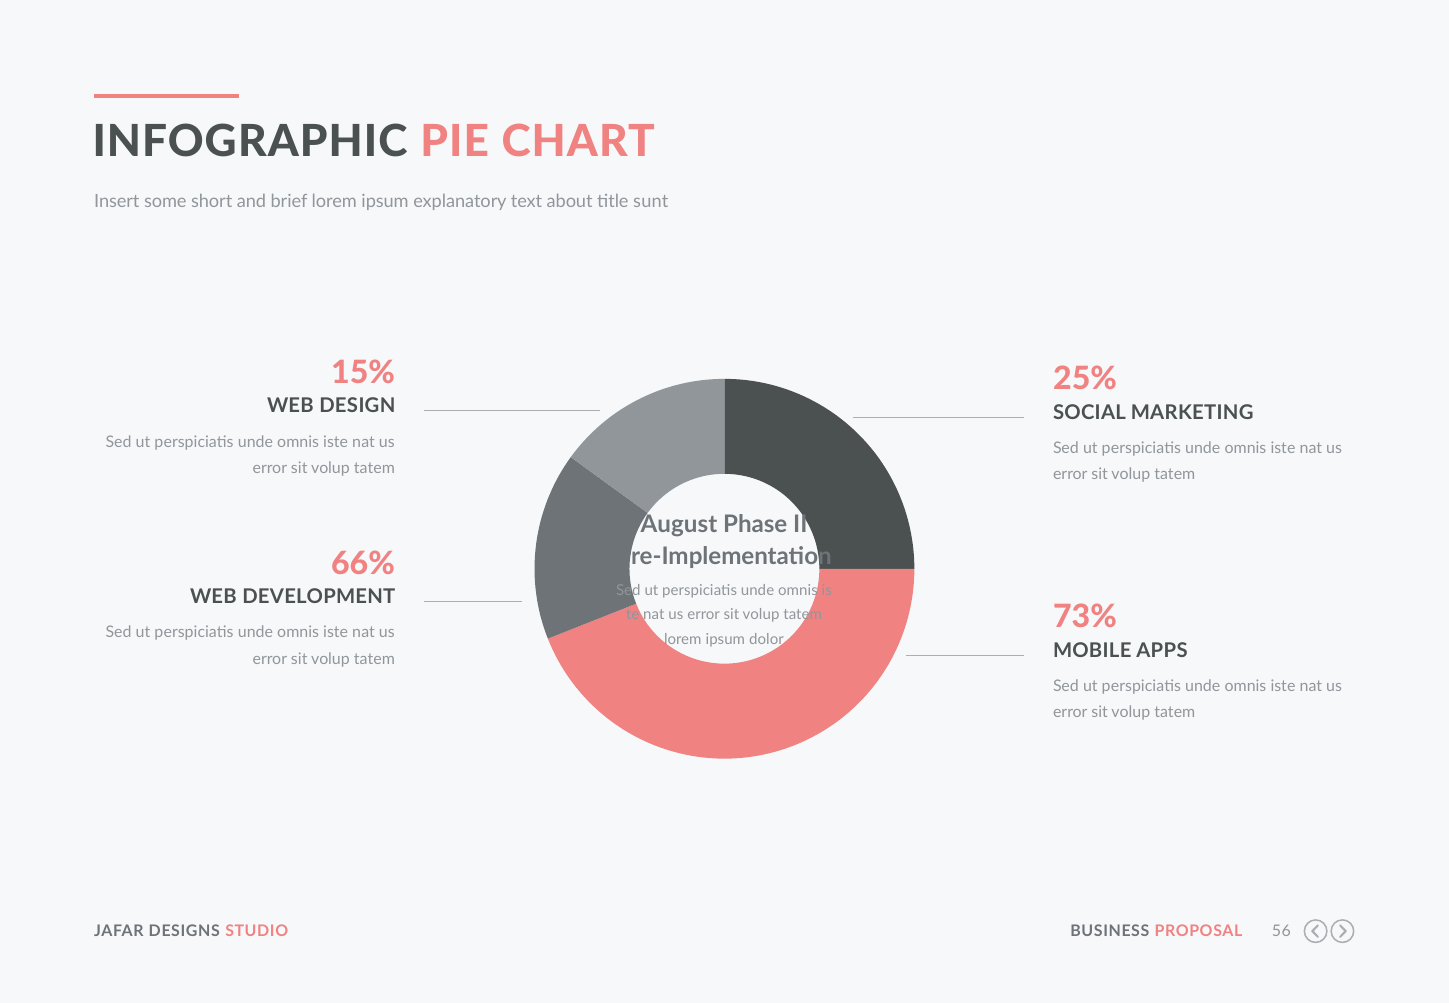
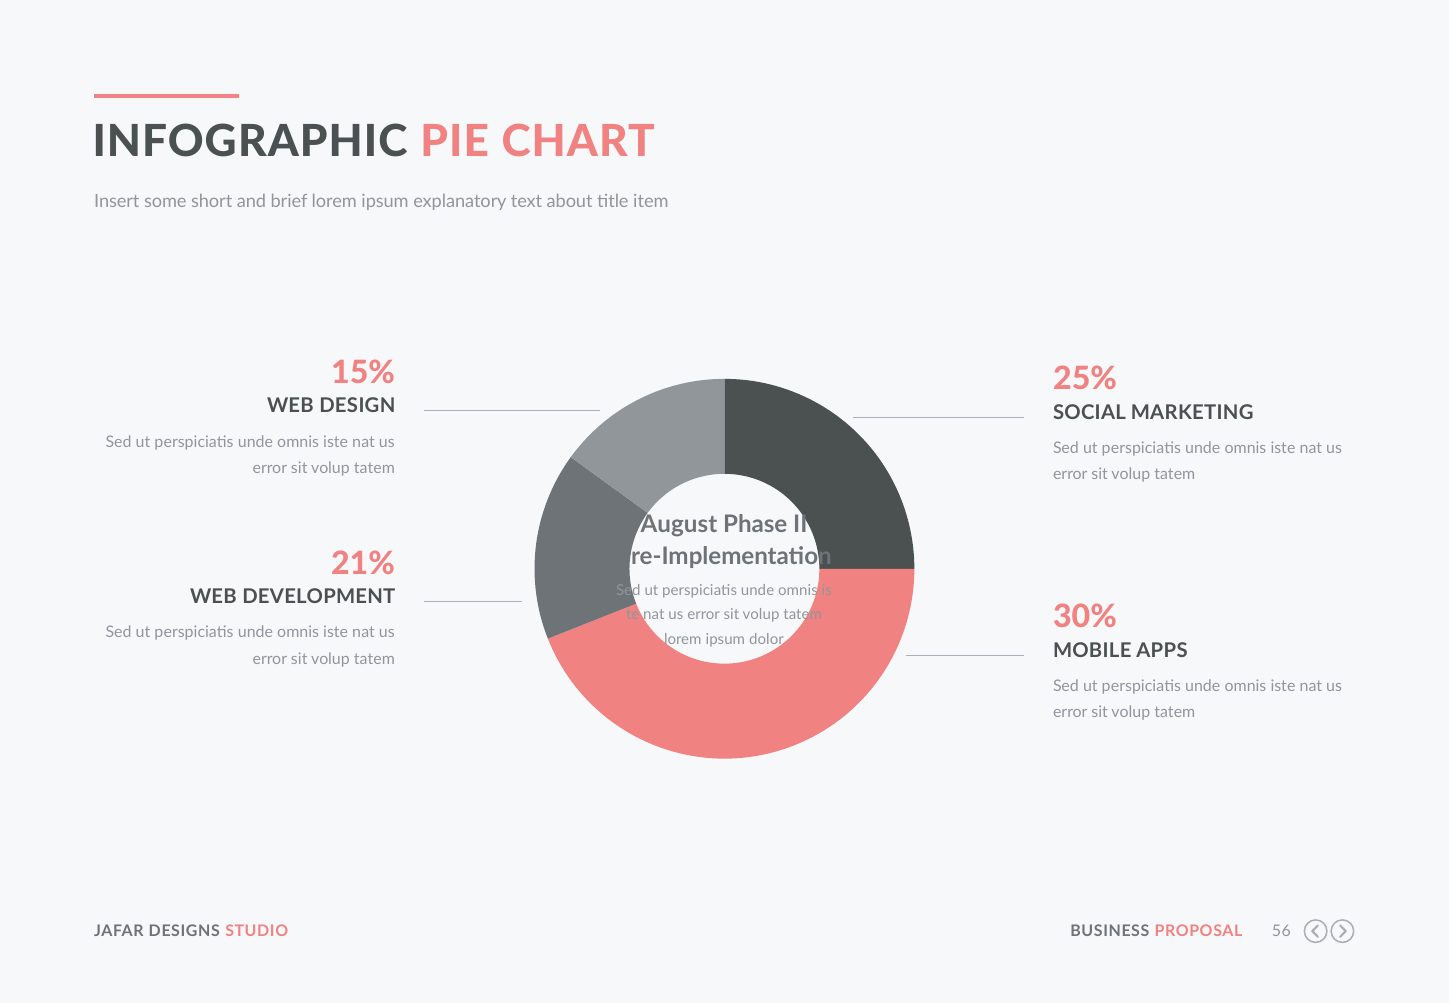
sunt: sunt -> item
66%: 66% -> 21%
73%: 73% -> 30%
